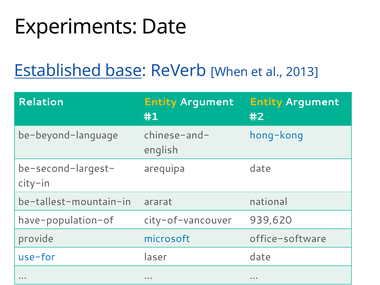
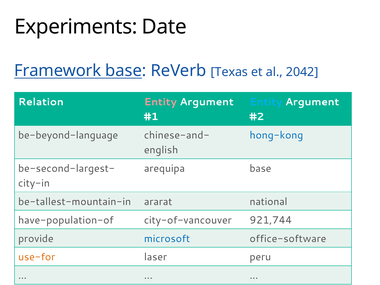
Established: Established -> Framework
When: When -> Texas
2013: 2013 -> 2042
Entity at (160, 102) colour: yellow -> pink
Entity at (266, 102) colour: yellow -> light blue
arequipa date: date -> base
939,620: 939,620 -> 921,744
use-for colour: blue -> orange
laser date: date -> peru
